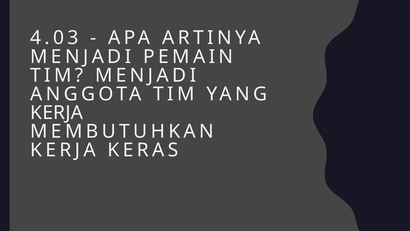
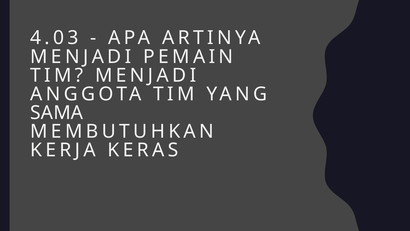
KERJA at (57, 113): KERJA -> SAMA
